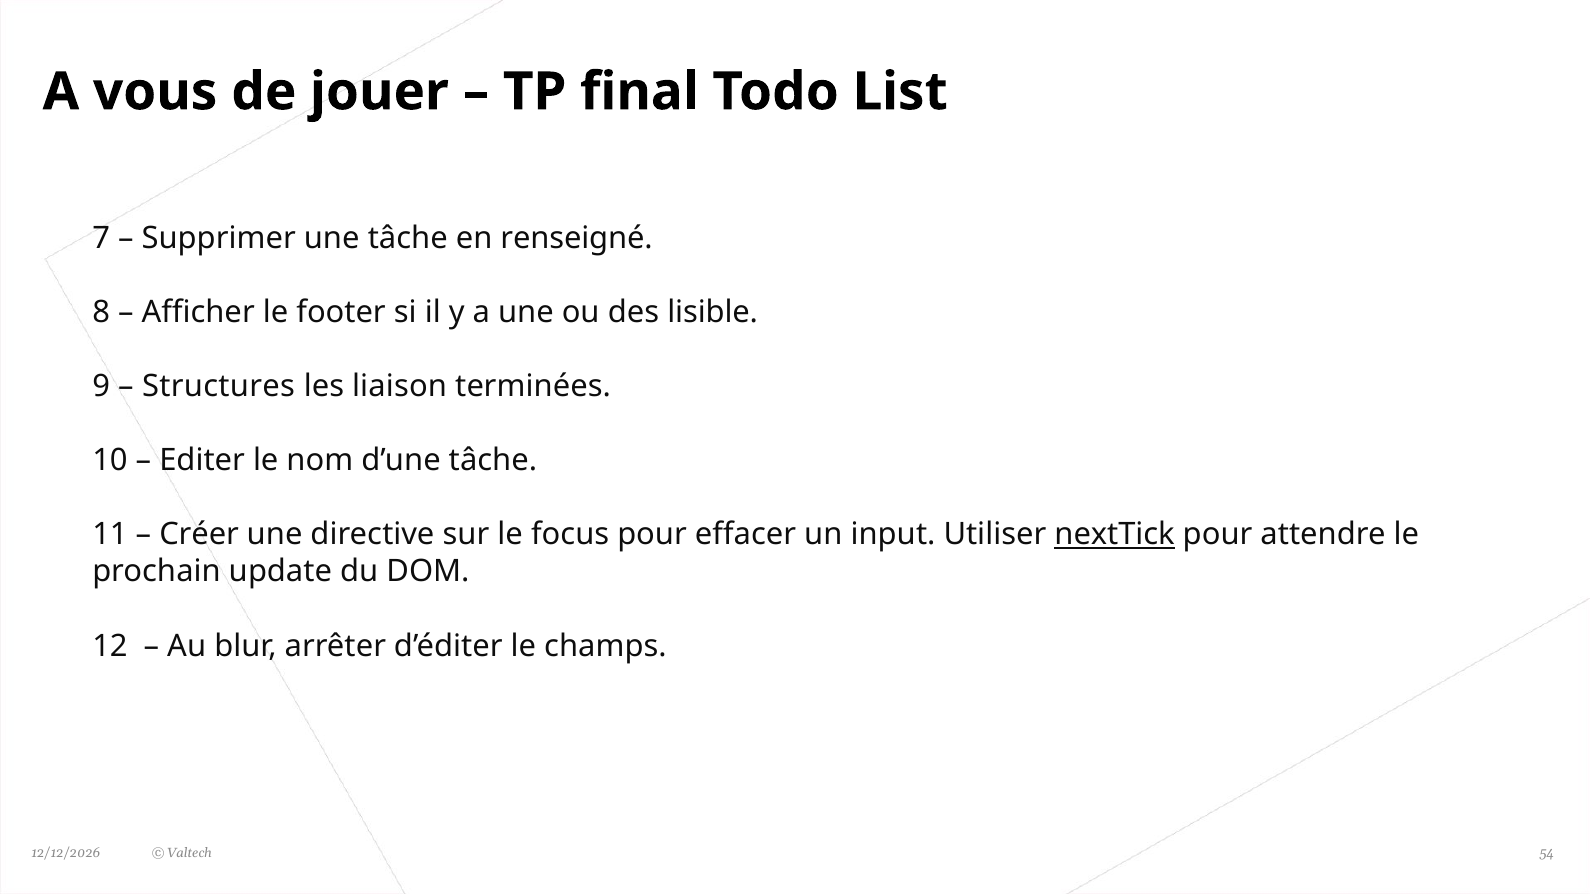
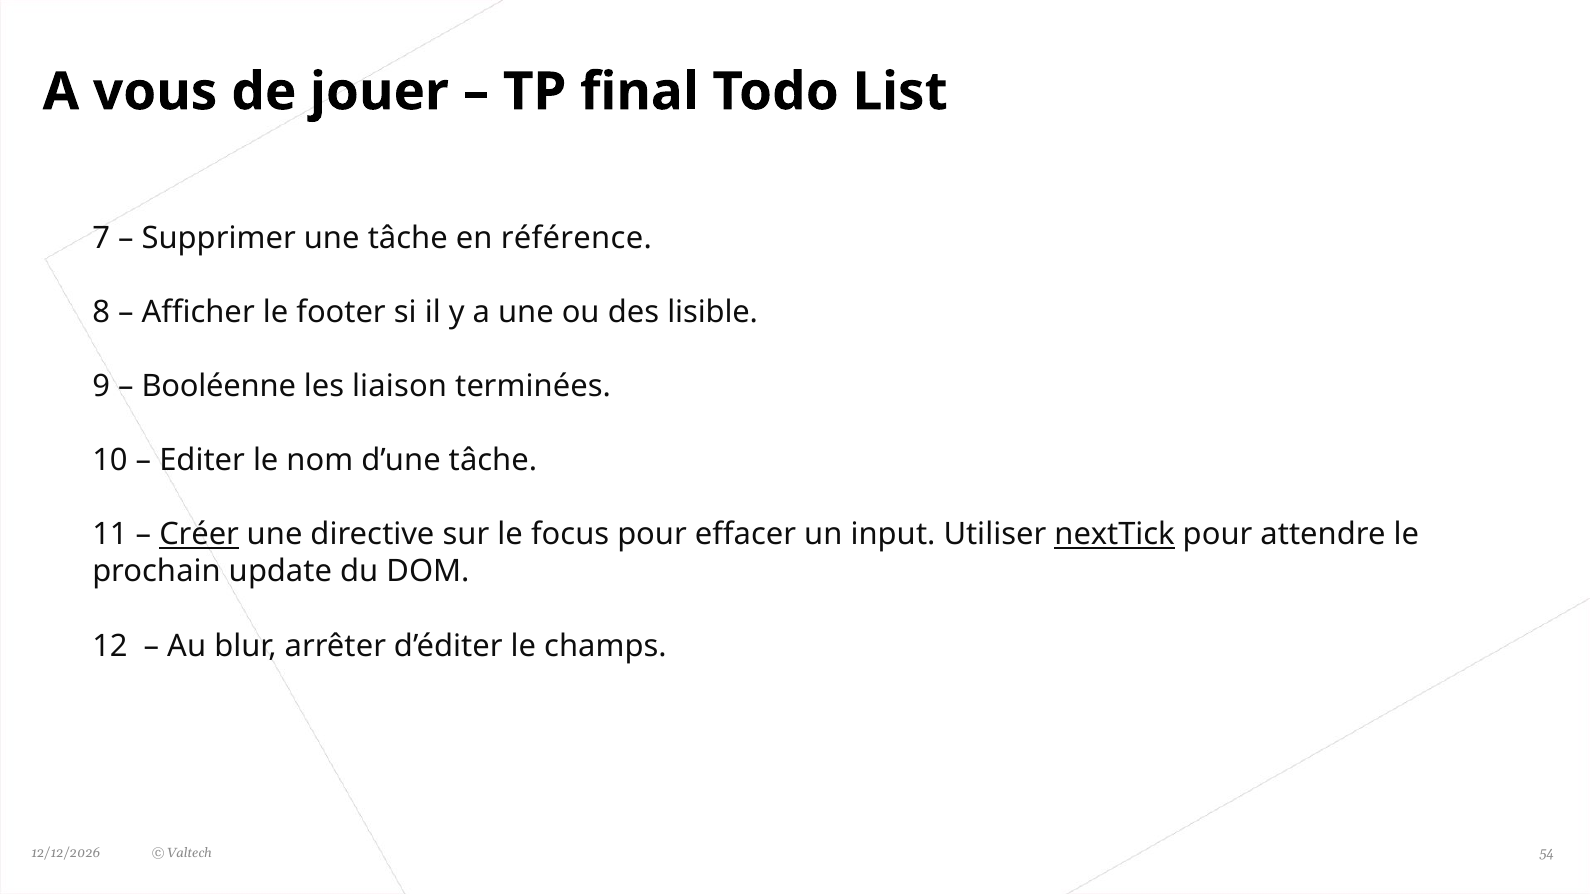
renseigné: renseigné -> référence
Structures: Structures -> Booléenne
Créer underline: none -> present
